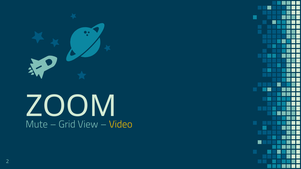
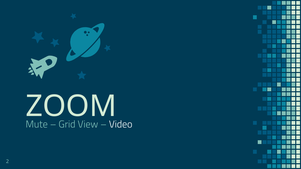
Video colour: yellow -> white
